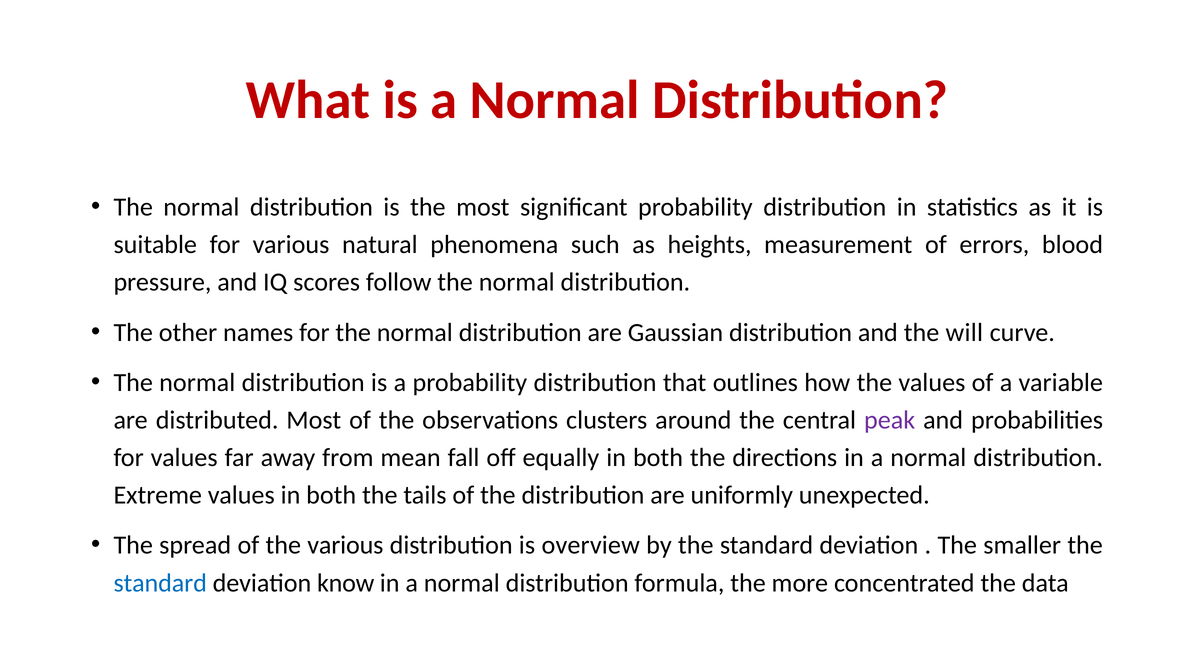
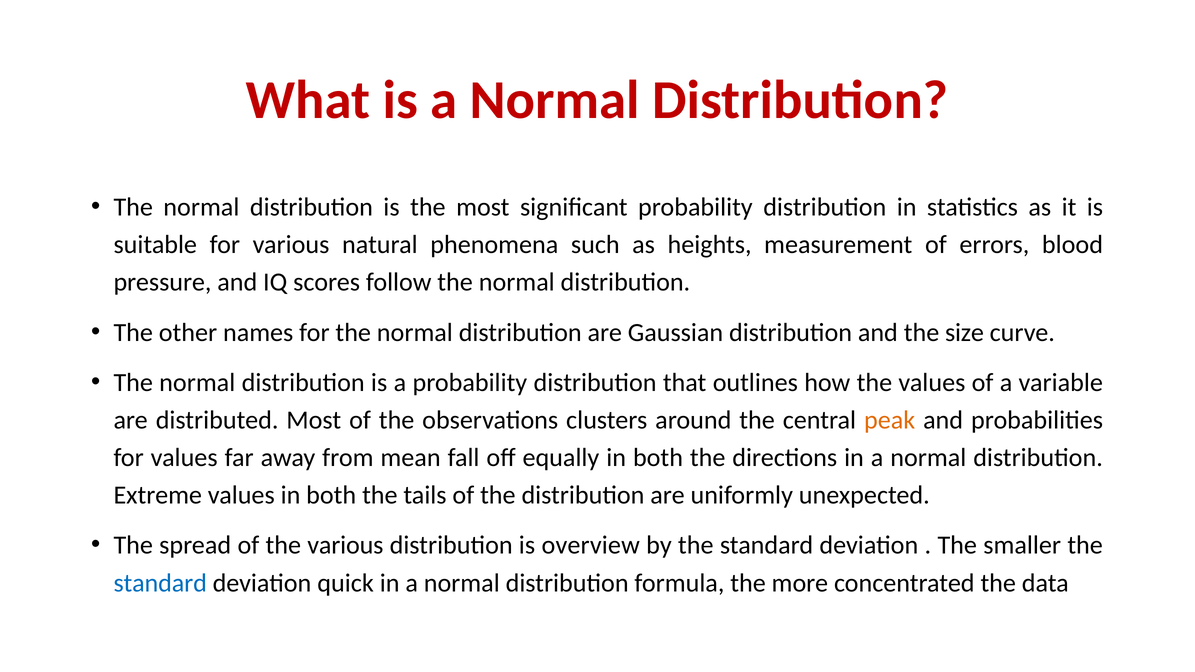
will: will -> size
peak colour: purple -> orange
know: know -> quick
